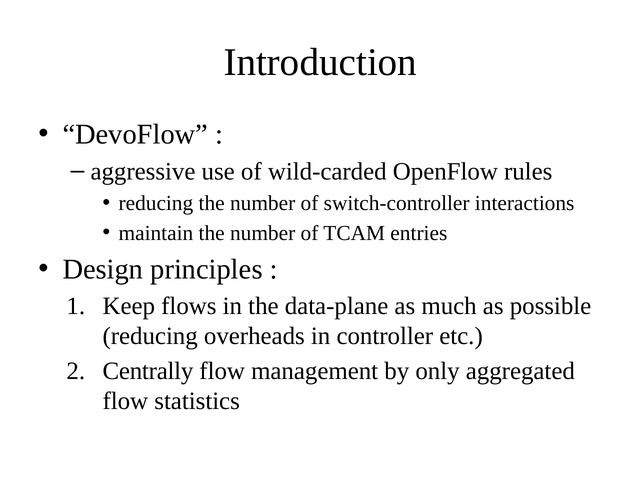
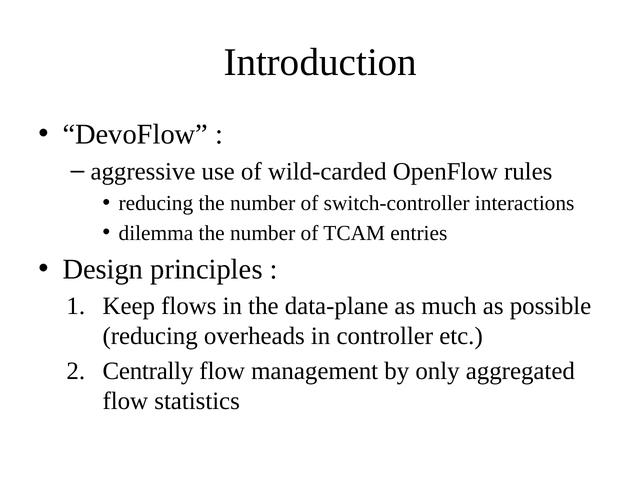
maintain: maintain -> dilemma
